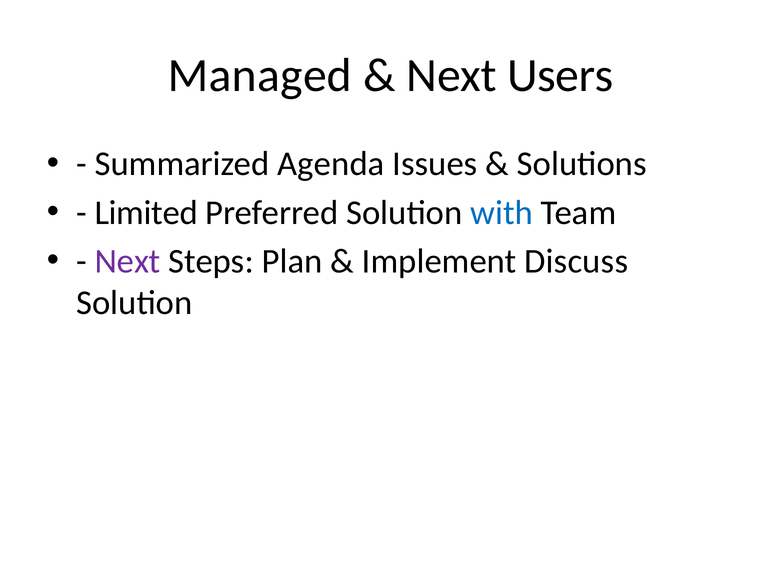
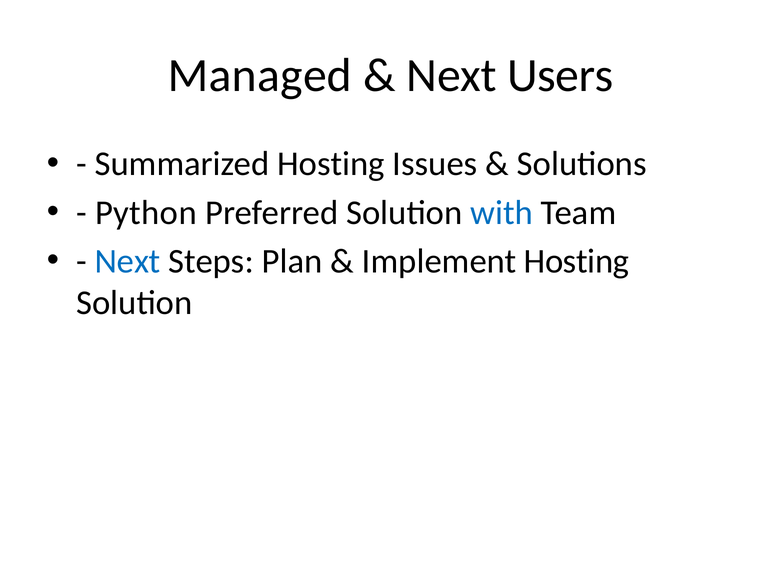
Summarized Agenda: Agenda -> Hosting
Limited: Limited -> Python
Next at (128, 261) colour: purple -> blue
Implement Discuss: Discuss -> Hosting
